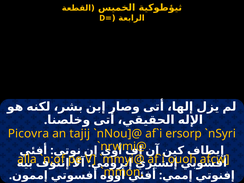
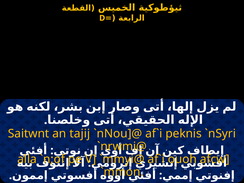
Picovra: Picovra -> Saitwnt
ersorp: ersorp -> peknis
